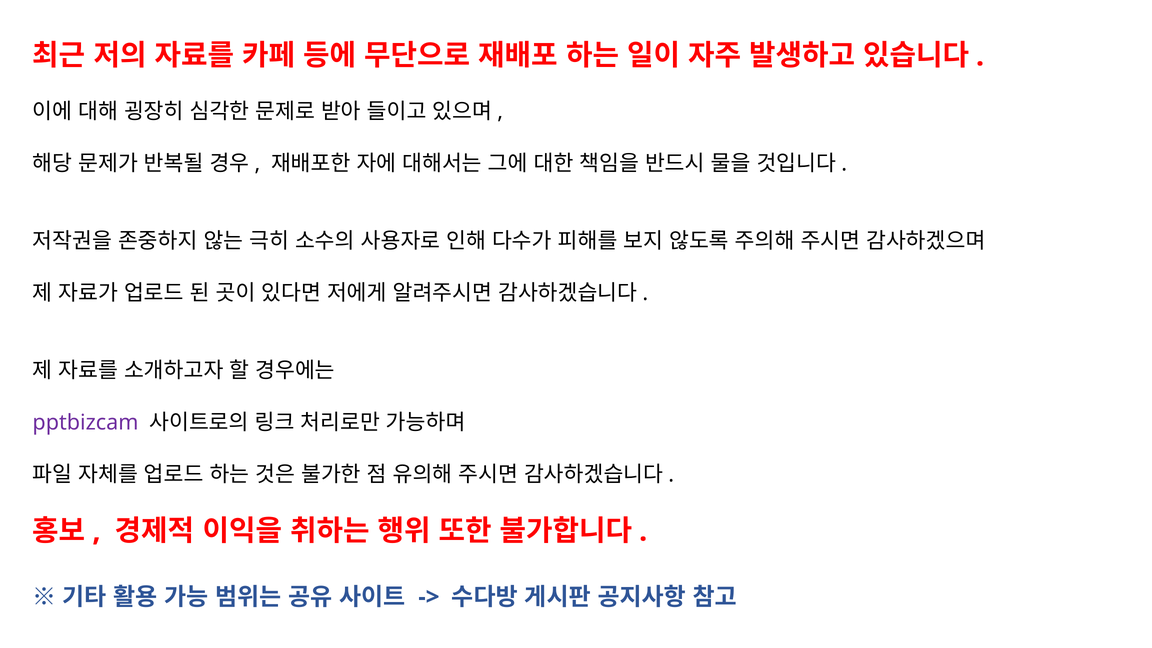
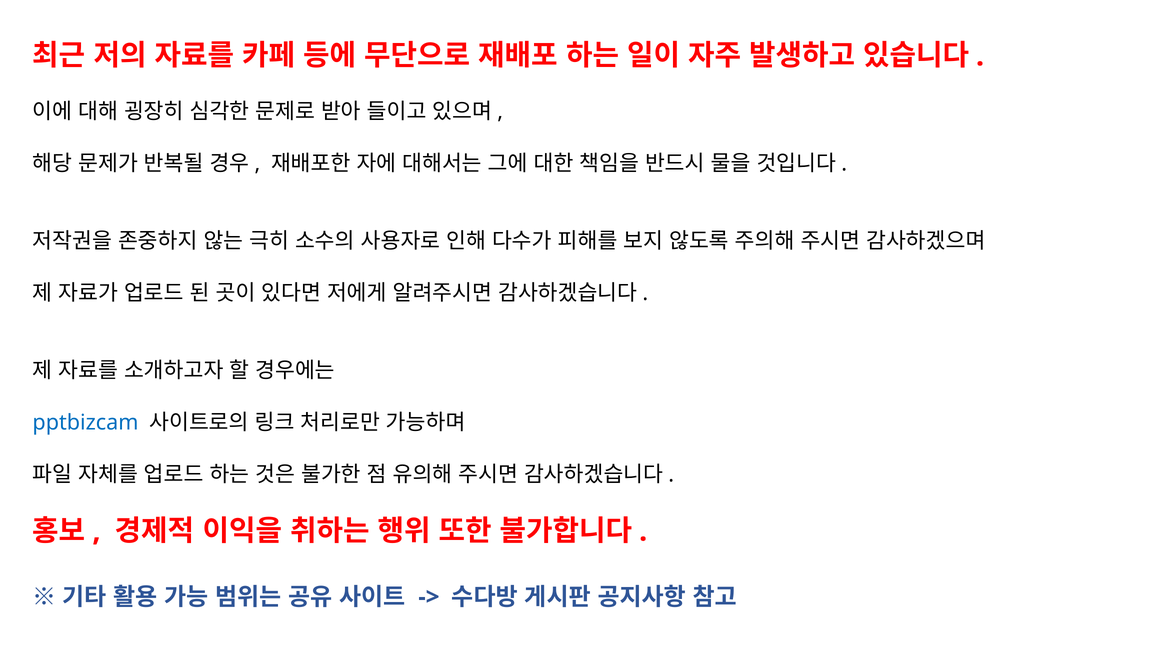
pptbizcam colour: purple -> blue
